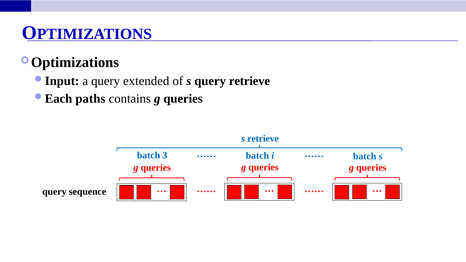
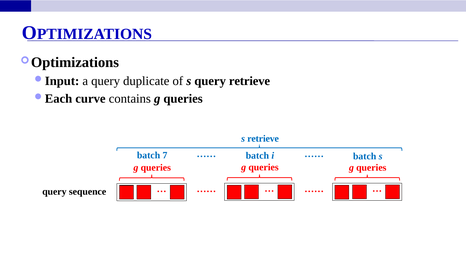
extended: extended -> duplicate
paths: paths -> curve
3: 3 -> 7
